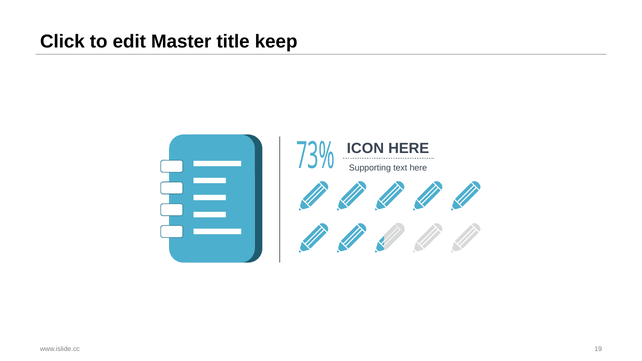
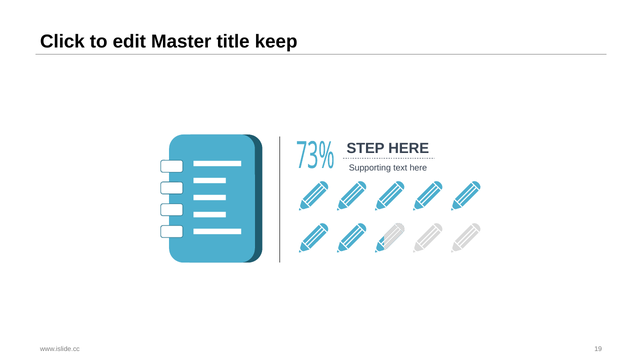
ICON: ICON -> STEP
